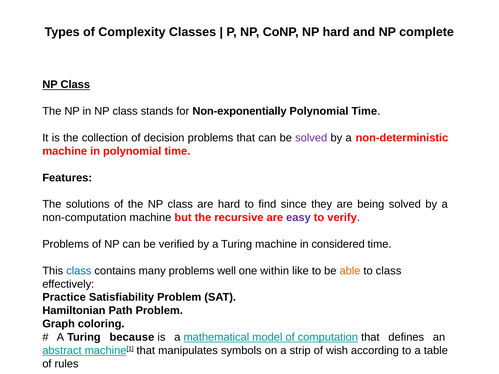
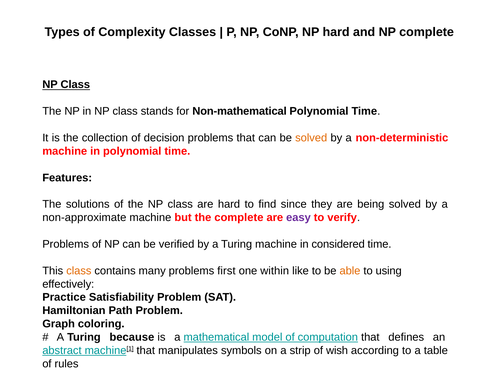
Non-exponentially: Non-exponentially -> Non-mathematical
solved at (311, 138) colour: purple -> orange
non-computation: non-computation -> non-approximate
the recursive: recursive -> complete
class at (79, 271) colour: blue -> orange
well: well -> first
to class: class -> using
